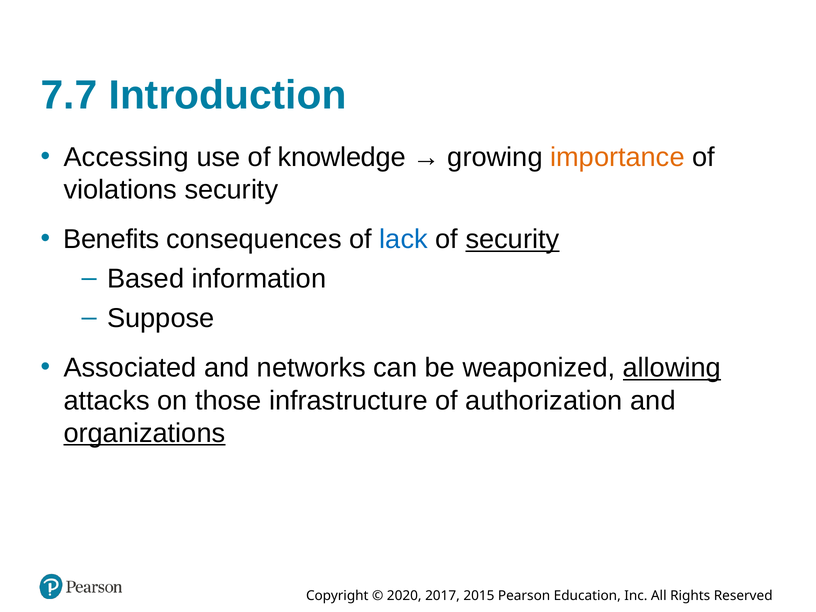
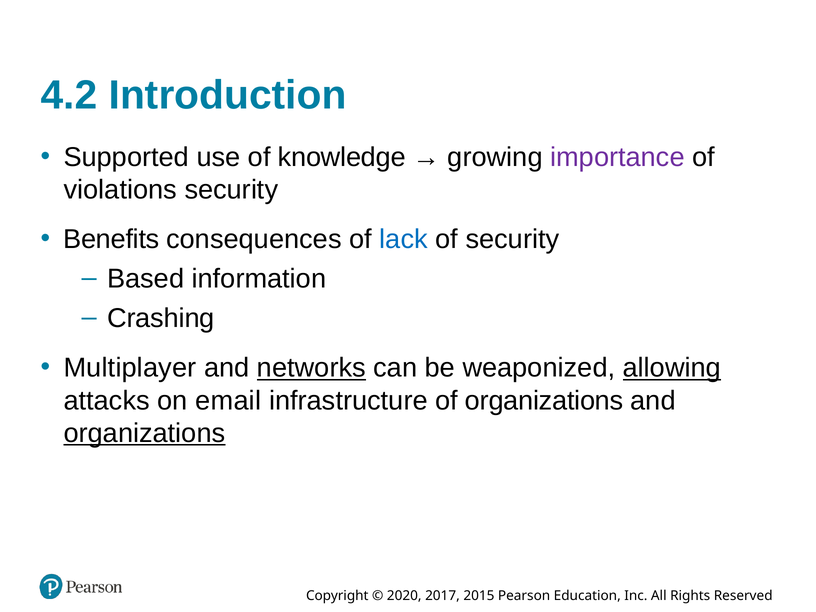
7.7: 7.7 -> 4.2
Accessing: Accessing -> Supported
importance colour: orange -> purple
security at (512, 239) underline: present -> none
Suppose: Suppose -> Crashing
Associated: Associated -> Multiplayer
networks underline: none -> present
those: those -> email
of authorization: authorization -> organizations
